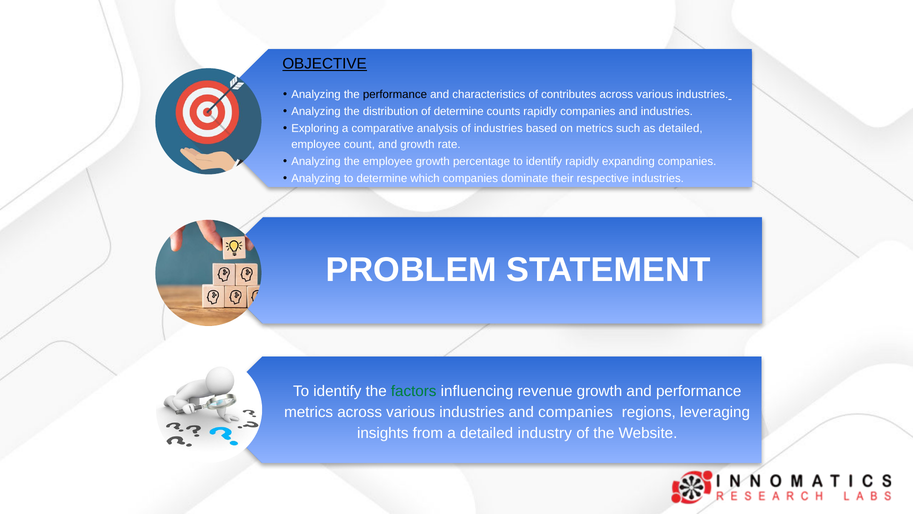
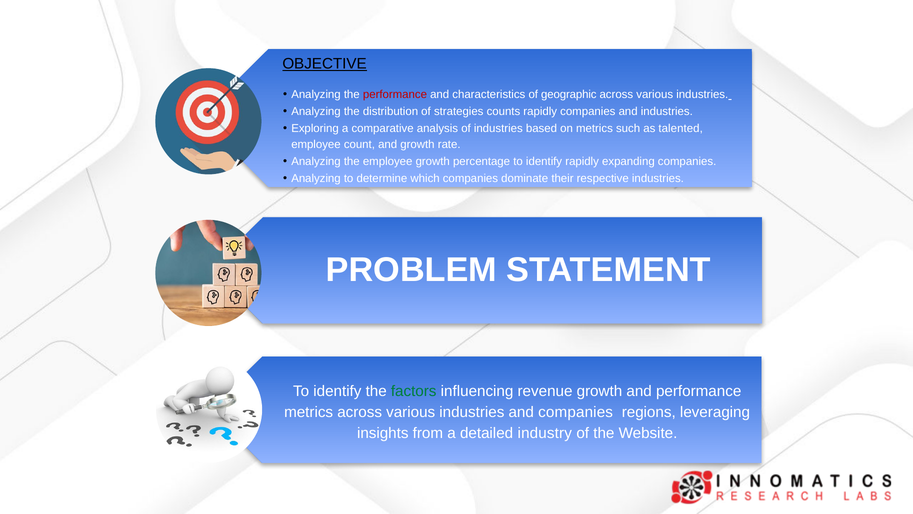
performance at (395, 94) colour: black -> red
contributes: contributes -> geographic
of determine: determine -> strategies
as detailed: detailed -> talented
